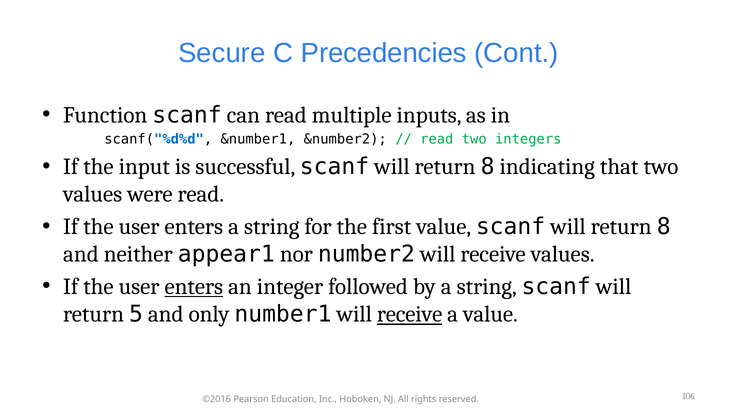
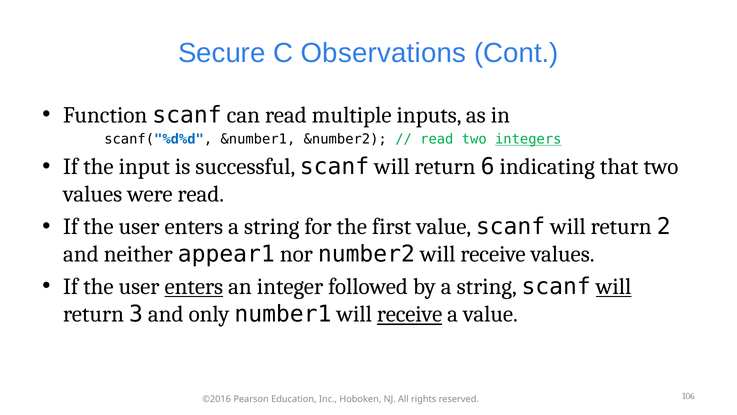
Precedencies: Precedencies -> Observations
integers underline: none -> present
8 at (488, 167): 8 -> 6
8 at (664, 226): 8 -> 2
will at (614, 286) underline: none -> present
5: 5 -> 3
